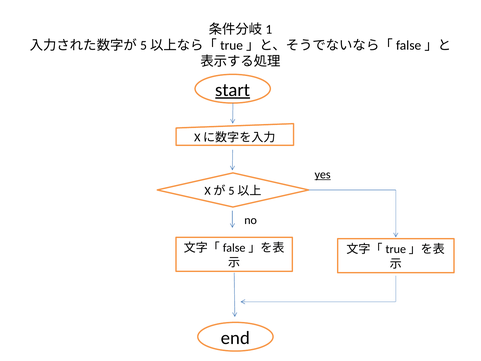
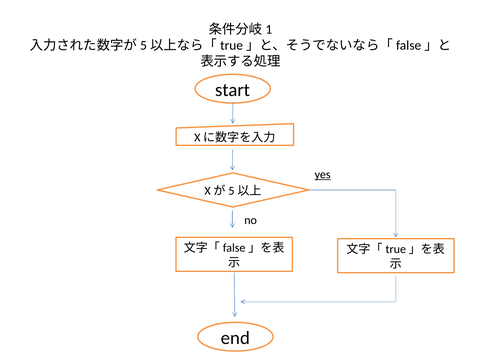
start underline: present -> none
